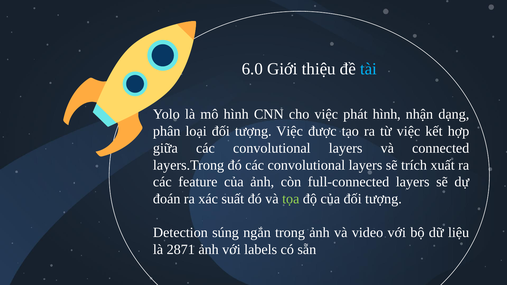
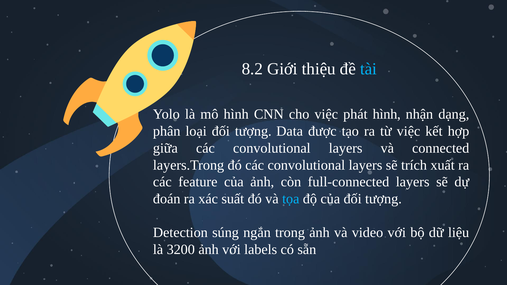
6.0: 6.0 -> 8.2
tượng Việc: Việc -> Data
tọa colour: light green -> light blue
2871: 2871 -> 3200
